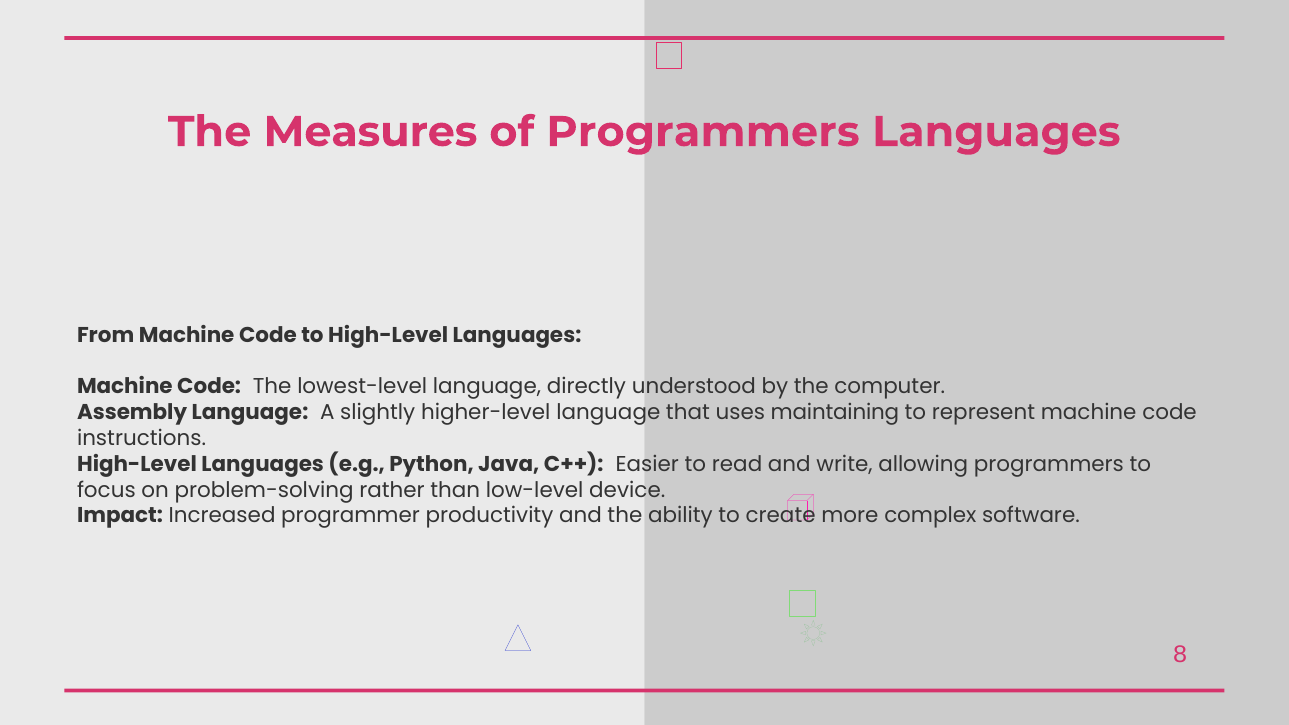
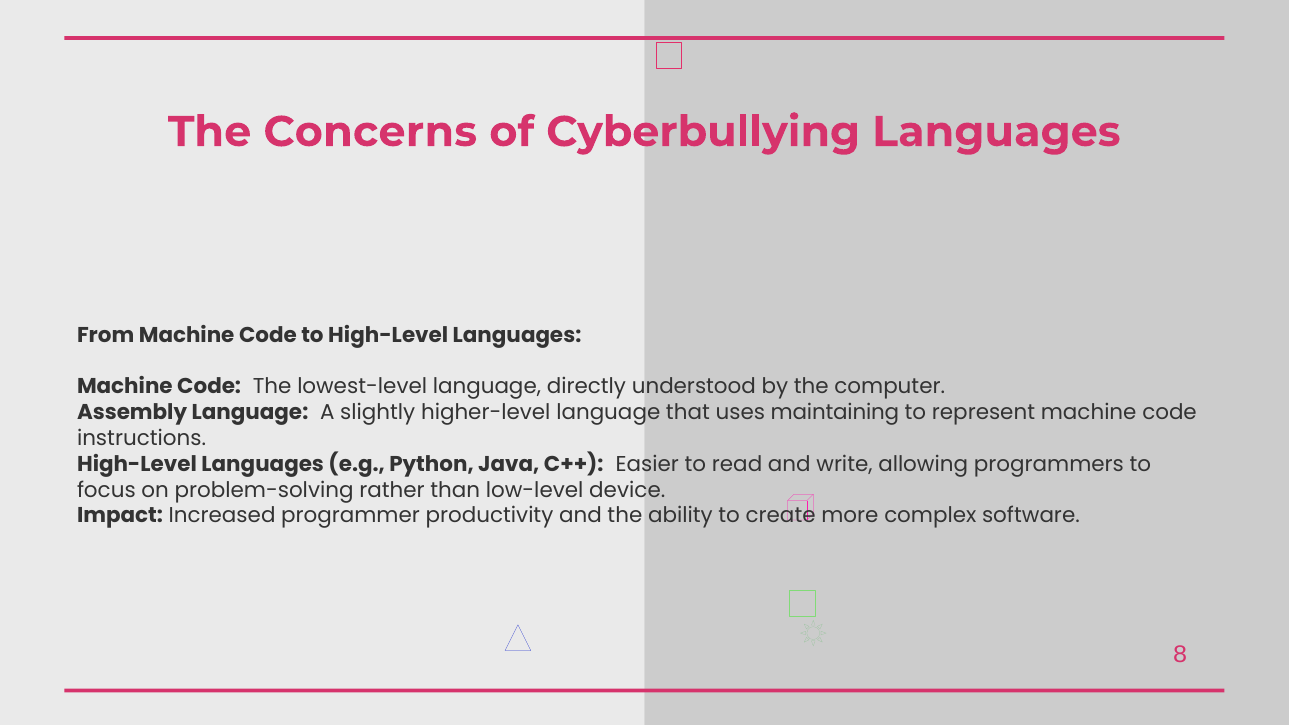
Measures: Measures -> Concerns
of Programmers: Programmers -> Cyberbullying
